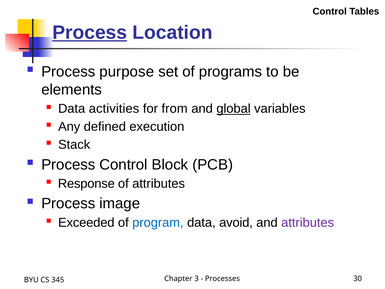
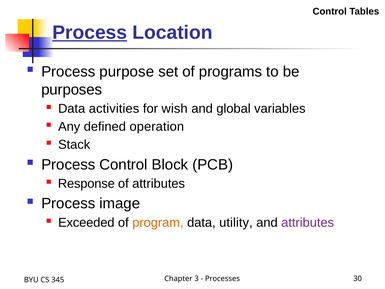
elements: elements -> purposes
from: from -> wish
global underline: present -> none
execution: execution -> operation
program colour: blue -> orange
avoid: avoid -> utility
